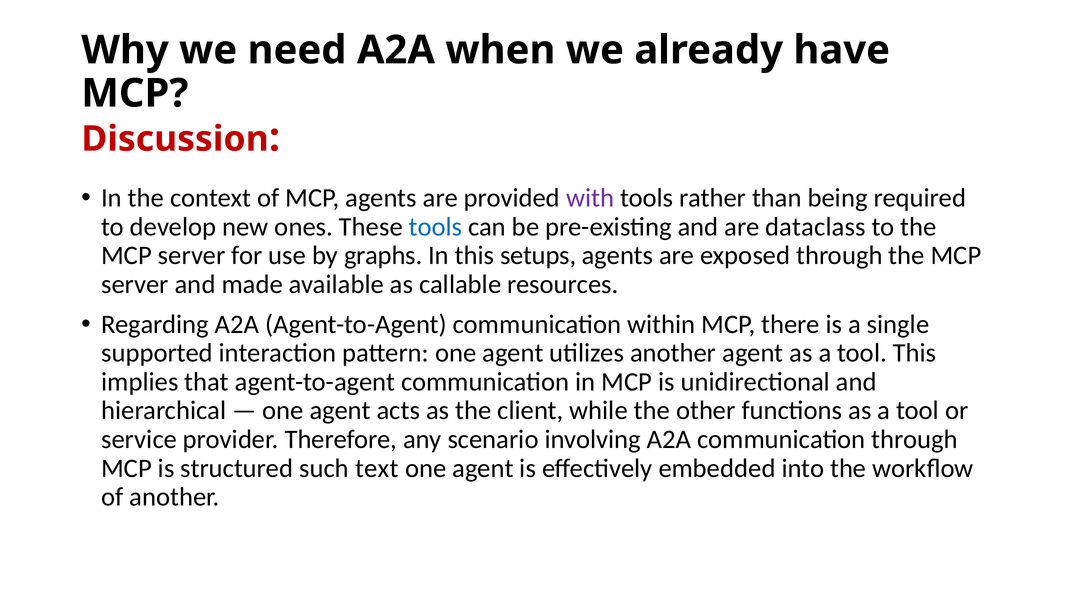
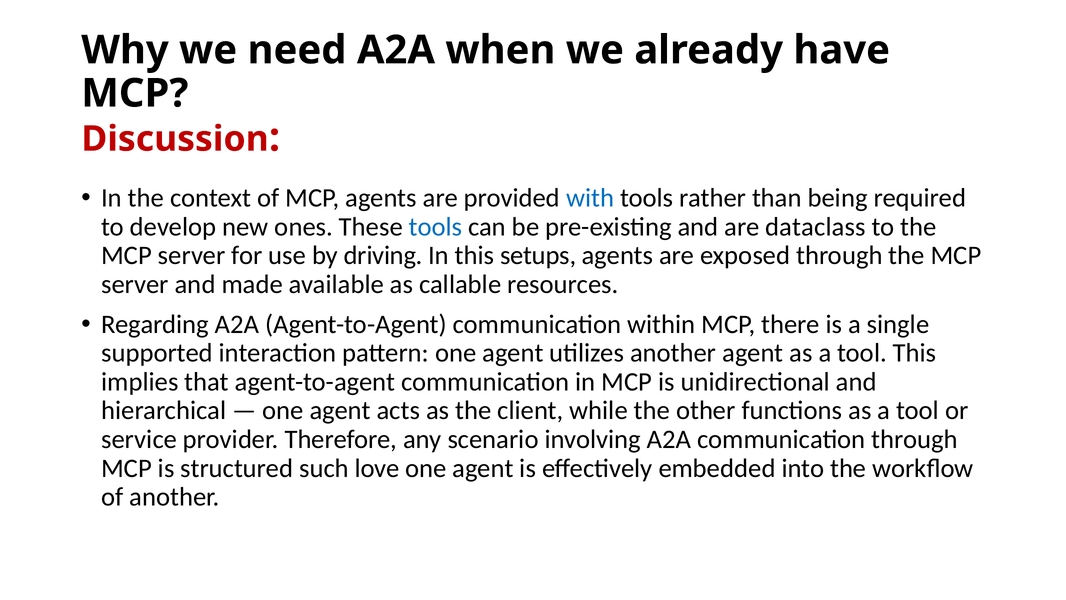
with colour: purple -> blue
graphs: graphs -> driving
text: text -> love
